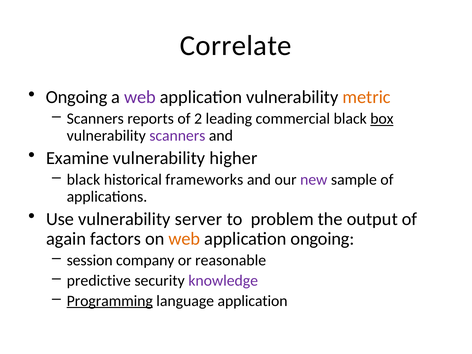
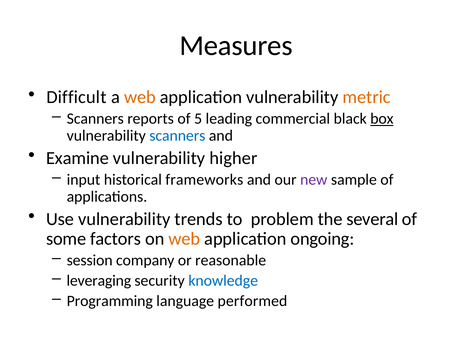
Correlate: Correlate -> Measures
Ongoing at (77, 97): Ongoing -> Difficult
web at (140, 97) colour: purple -> orange
2: 2 -> 5
scanners at (177, 136) colour: purple -> blue
black at (83, 180): black -> input
server: server -> trends
output: output -> several
again: again -> some
predictive: predictive -> leveraging
knowledge colour: purple -> blue
Programming underline: present -> none
language application: application -> performed
